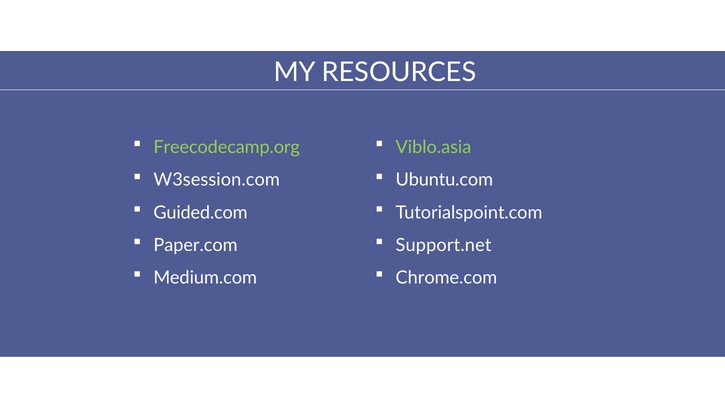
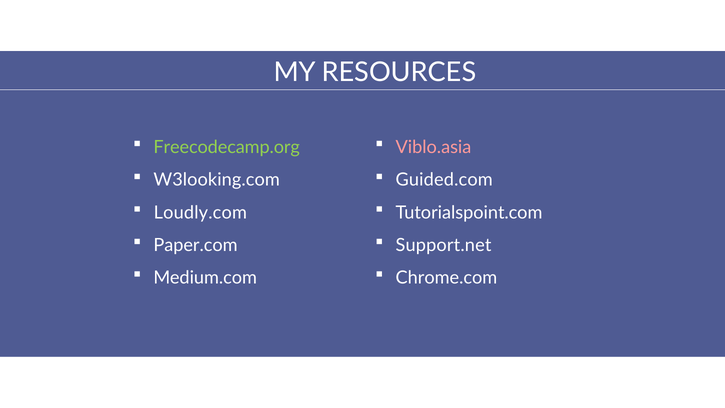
Viblo.asia colour: light green -> pink
W3session.com: W3session.com -> W3looking.com
Ubuntu.com: Ubuntu.com -> Guided.com
Guided.com: Guided.com -> Loudly.com
